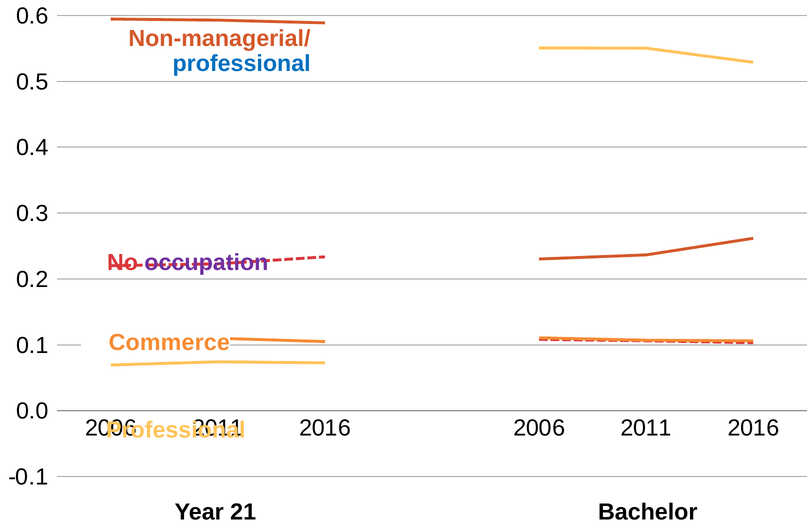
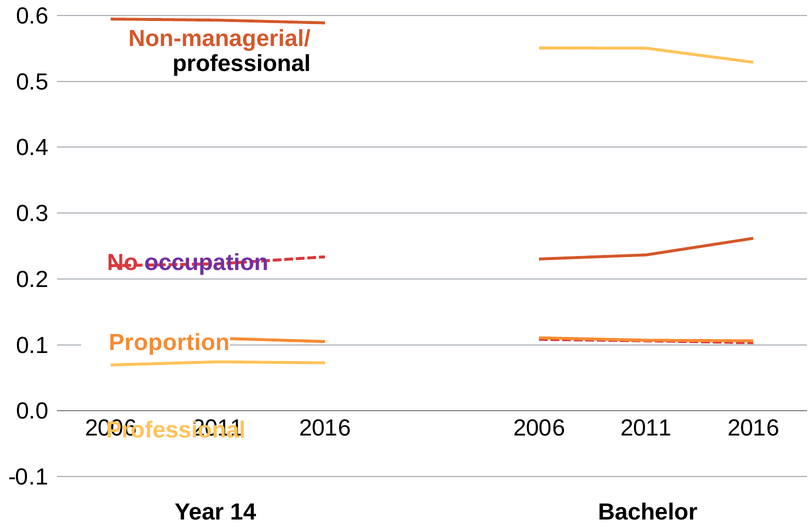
professional at (242, 64) colour: blue -> black
Commerce: Commerce -> Proportion
21: 21 -> 14
